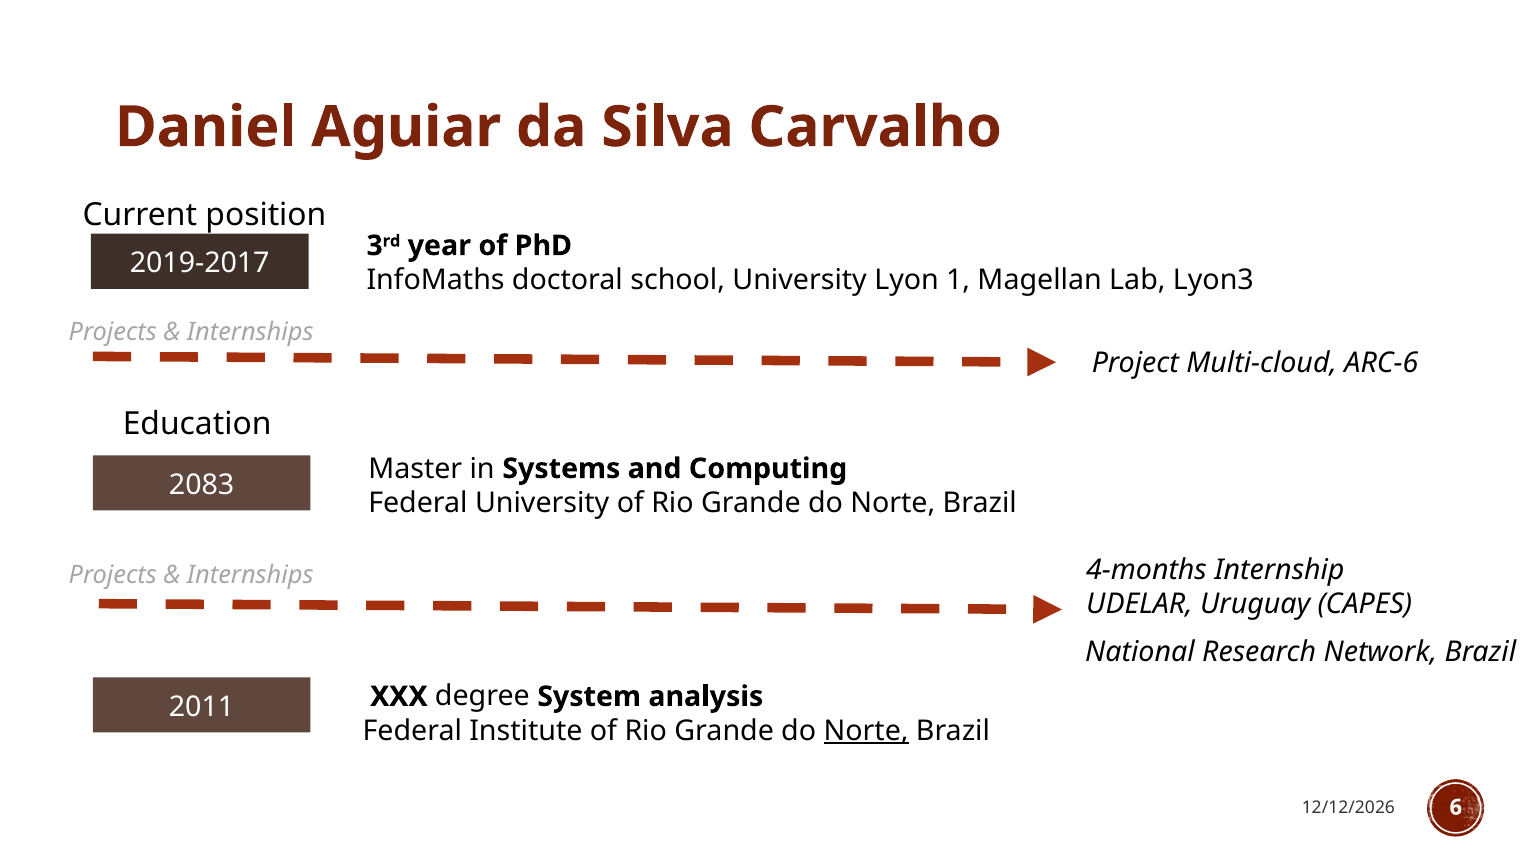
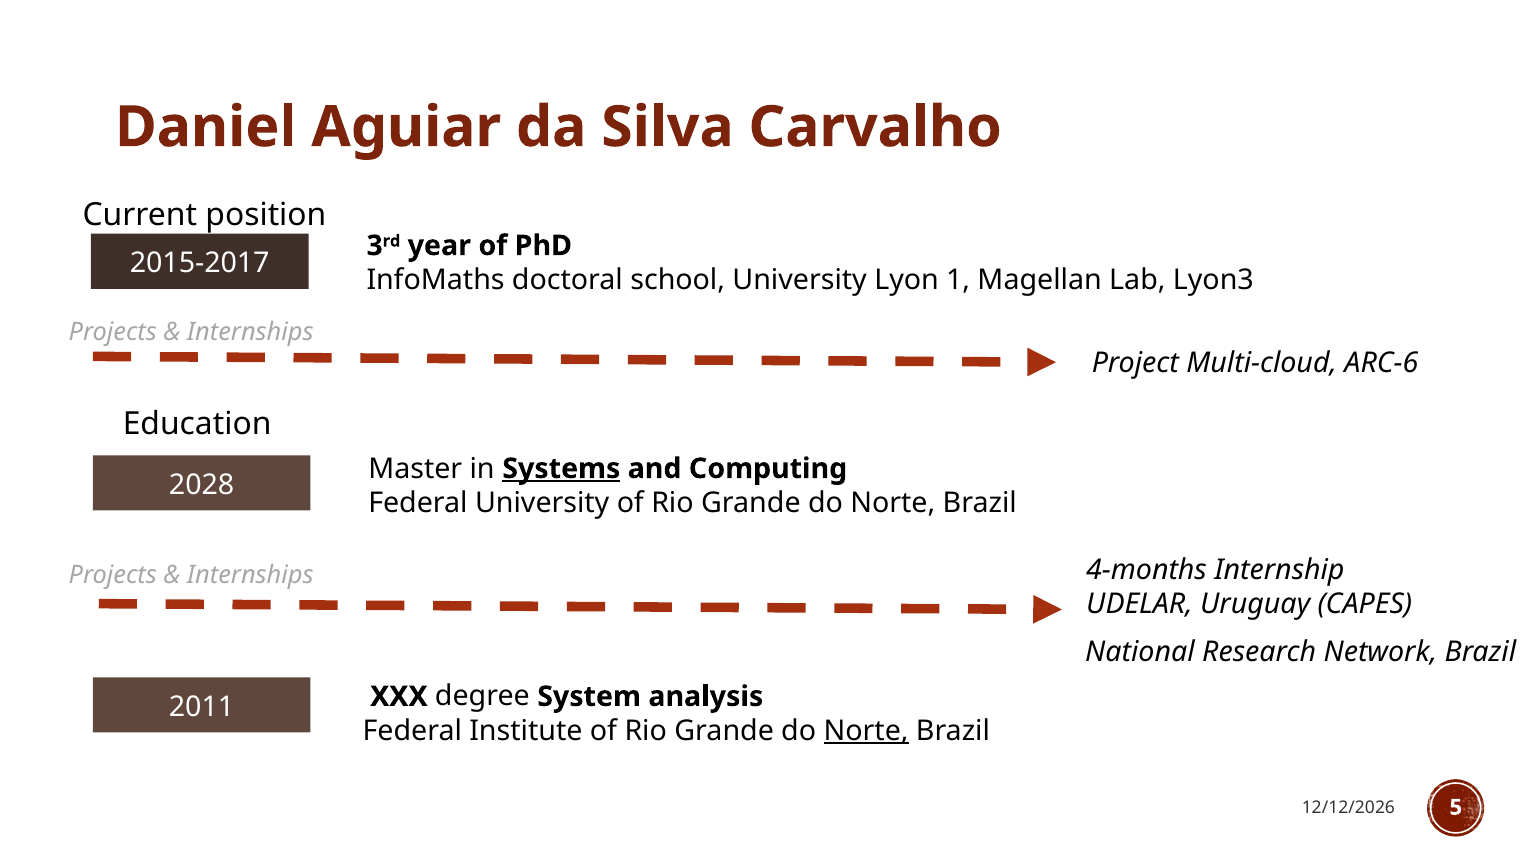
2019-2017: 2019-2017 -> 2015-2017
Systems underline: none -> present
2083: 2083 -> 2028
6: 6 -> 5
